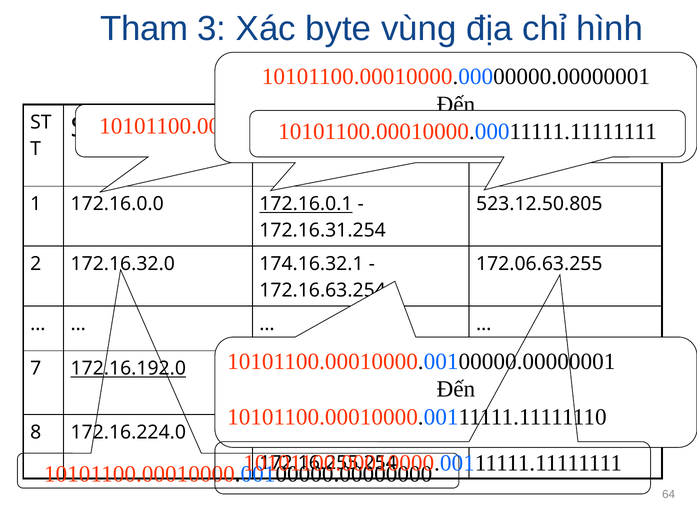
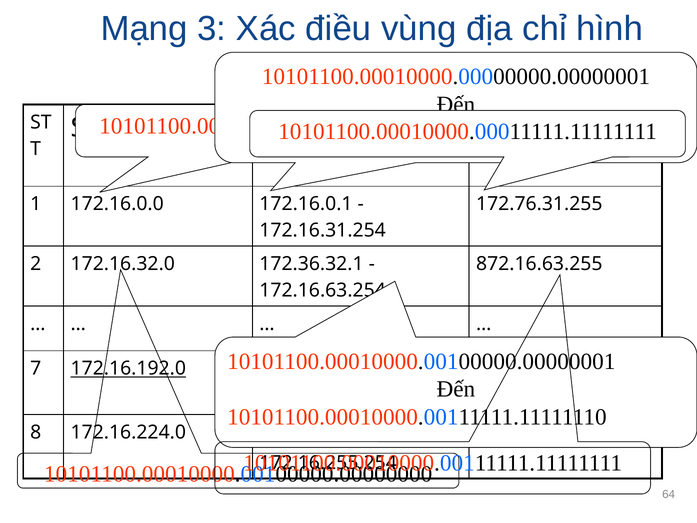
Tham: Tham -> Mạng
byte: byte -> điều
172.16.0.1 underline: present -> none
523.12.50.805: 523.12.50.805 -> 172.76.31.255
174.16.32.1: 174.16.32.1 -> 172.36.32.1
172.06.63.255: 172.06.63.255 -> 872.16.63.255
